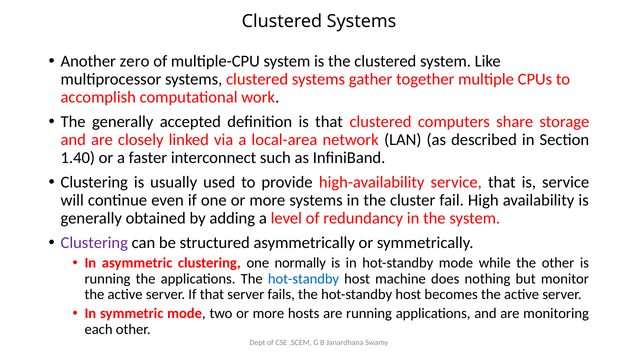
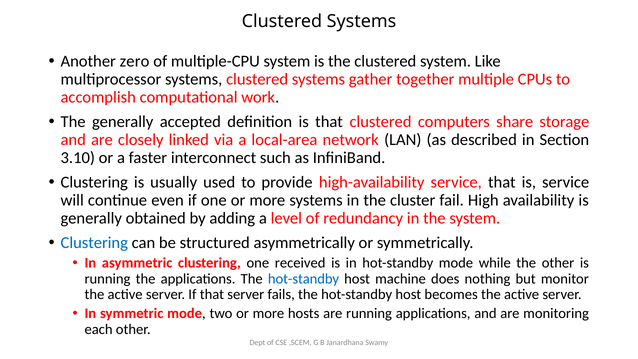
1.40: 1.40 -> 3.10
Clustering at (94, 243) colour: purple -> blue
normally: normally -> received
